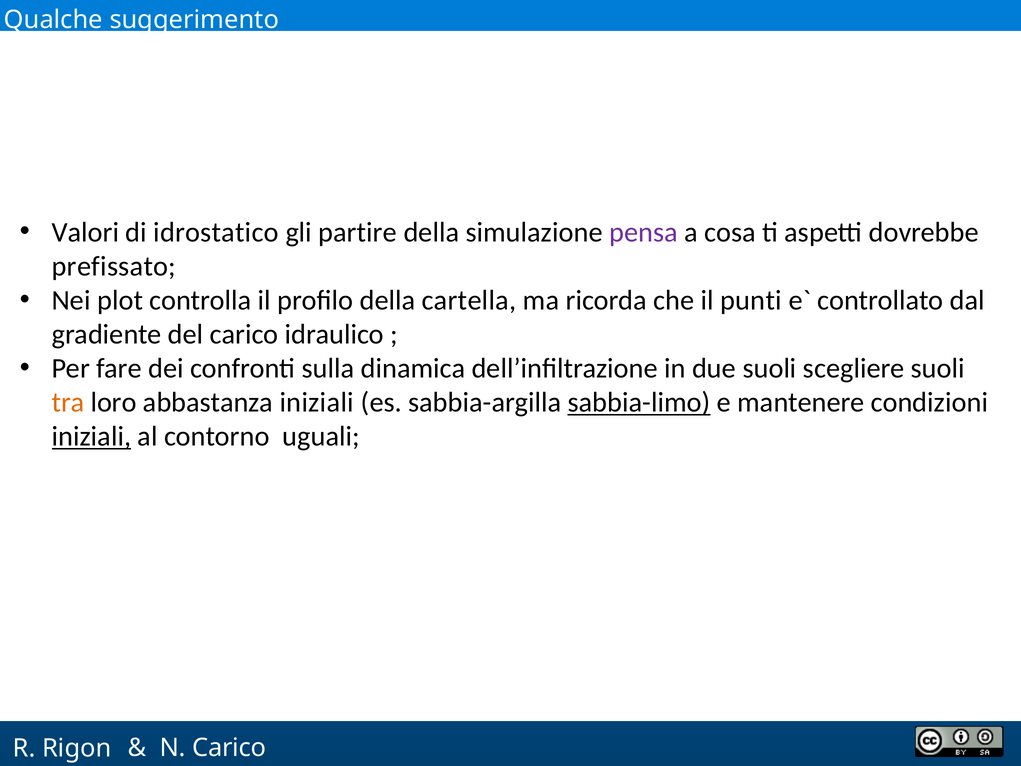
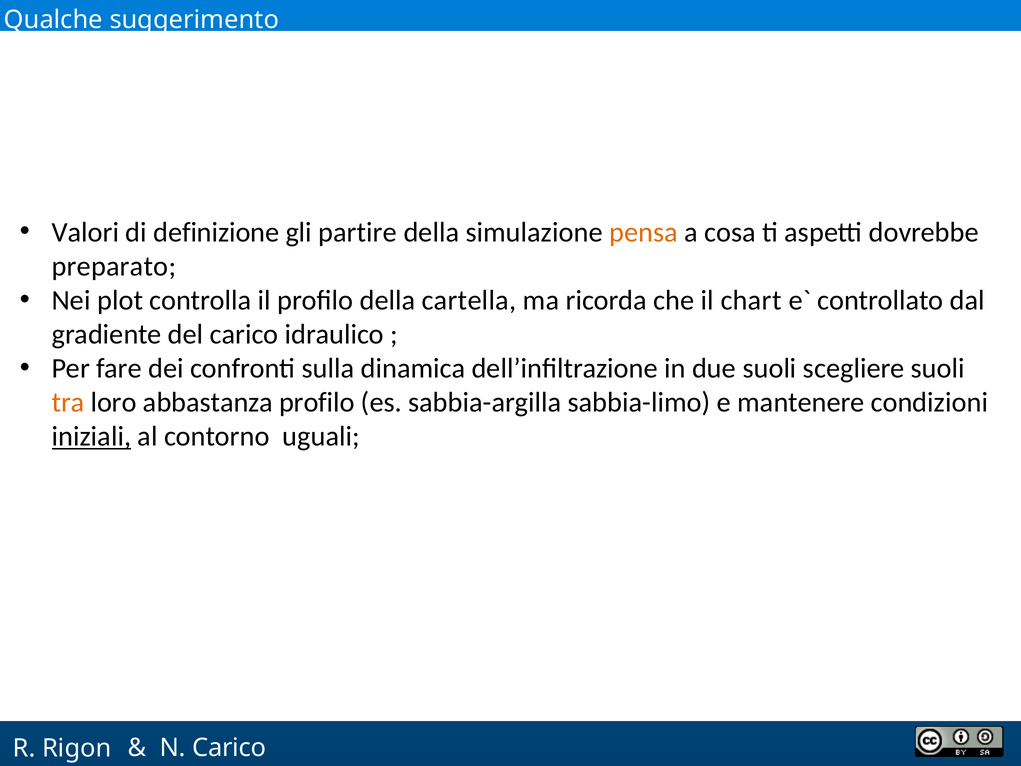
idrostatico: idrostatico -> definizione
pensa colour: purple -> orange
prefissato: prefissato -> preparato
punti: punti -> chart
abbastanza iniziali: iniziali -> profilo
sabbia-limo underline: present -> none
